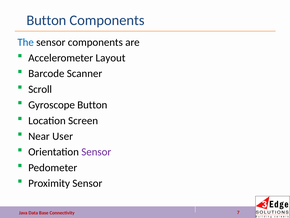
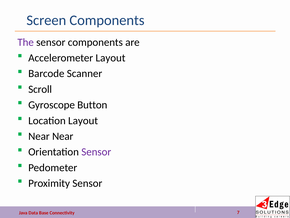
Button at (46, 20): Button -> Screen
The colour: blue -> purple
Location Screen: Screen -> Layout
Near User: User -> Near
